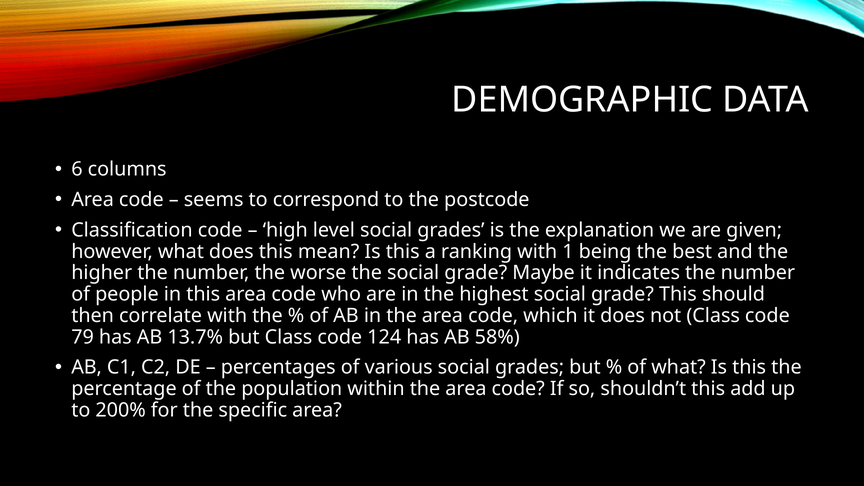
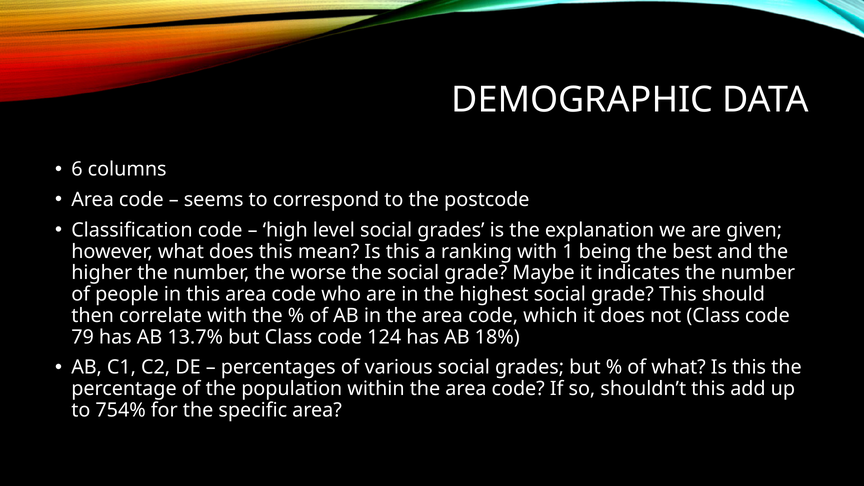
58%: 58% -> 18%
200%: 200% -> 754%
